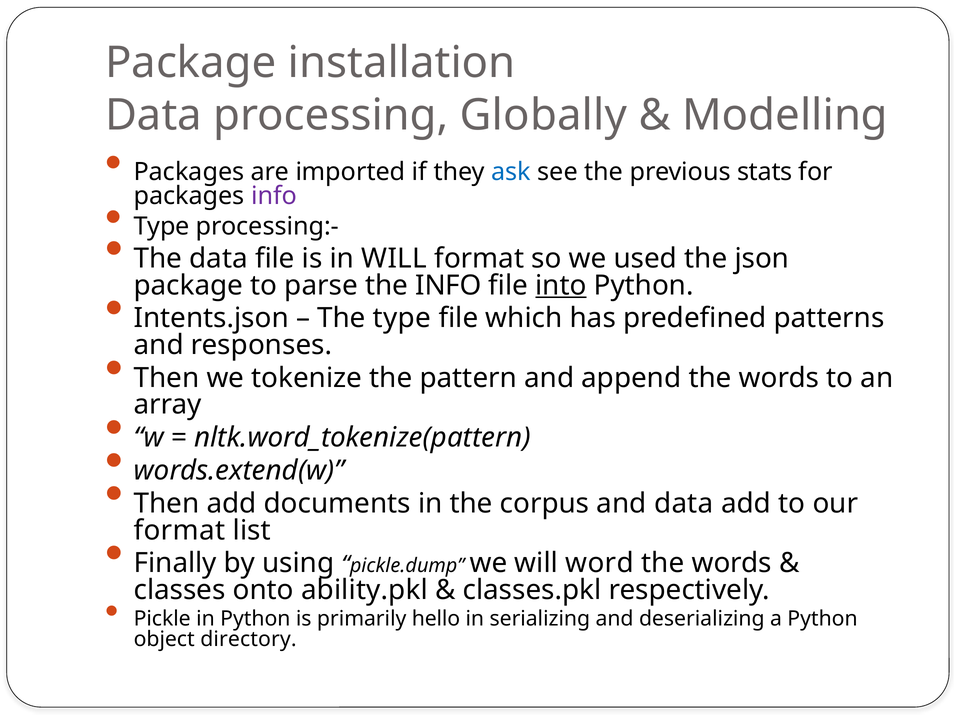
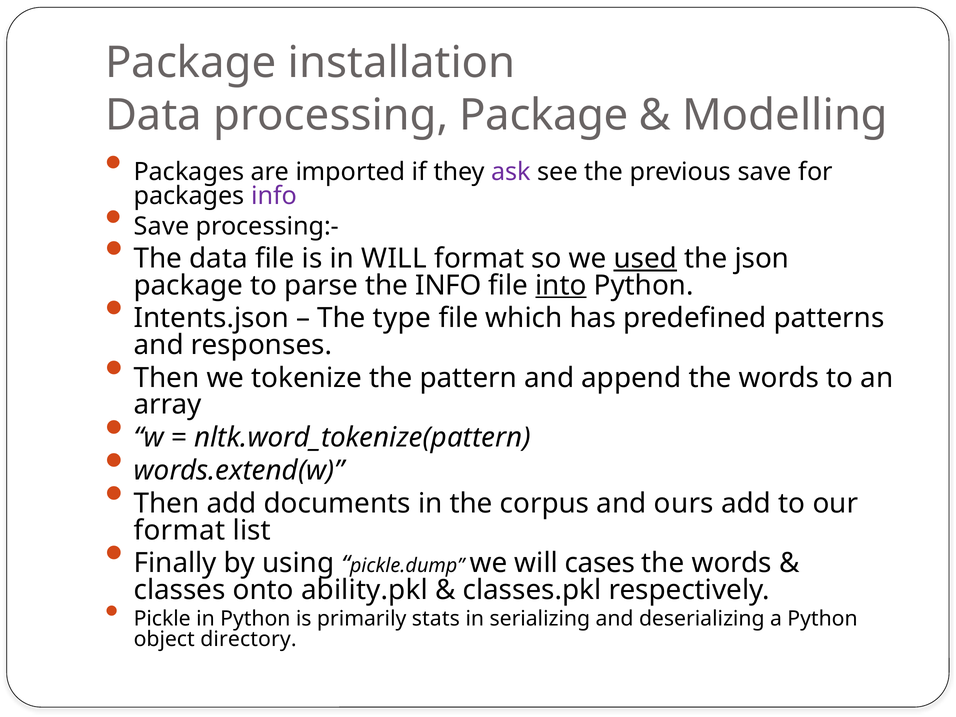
processing Globally: Globally -> Package
ask colour: blue -> purple
previous stats: stats -> save
Type at (162, 227): Type -> Save
used underline: none -> present
and data: data -> ours
word: word -> cases
hello: hello -> stats
